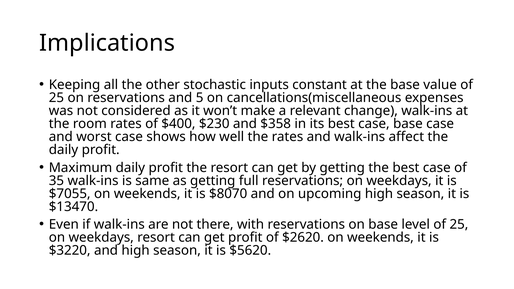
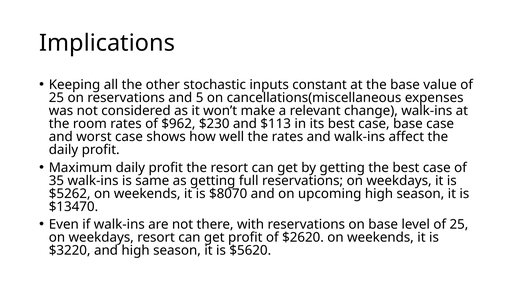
$400: $400 -> $962
$358: $358 -> $113
$7055: $7055 -> $5262
